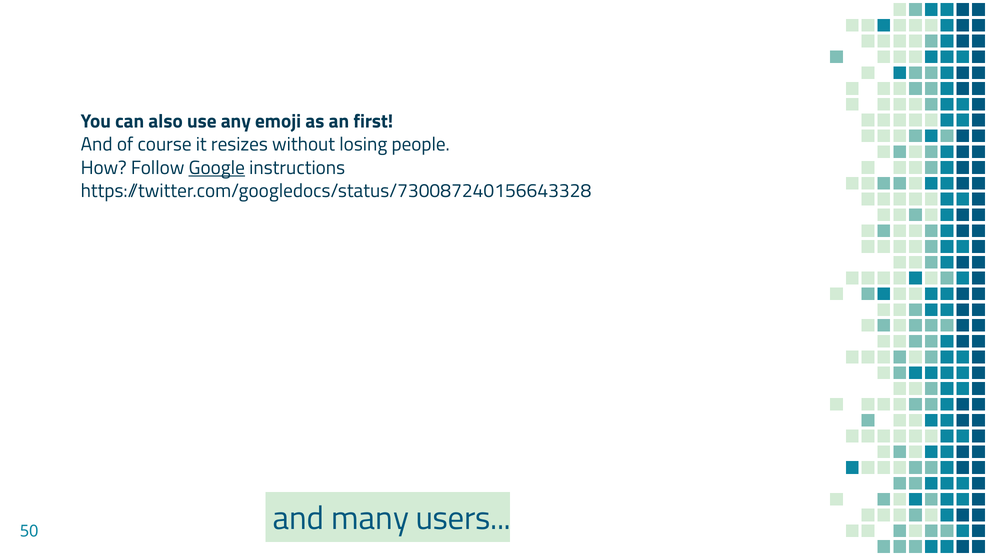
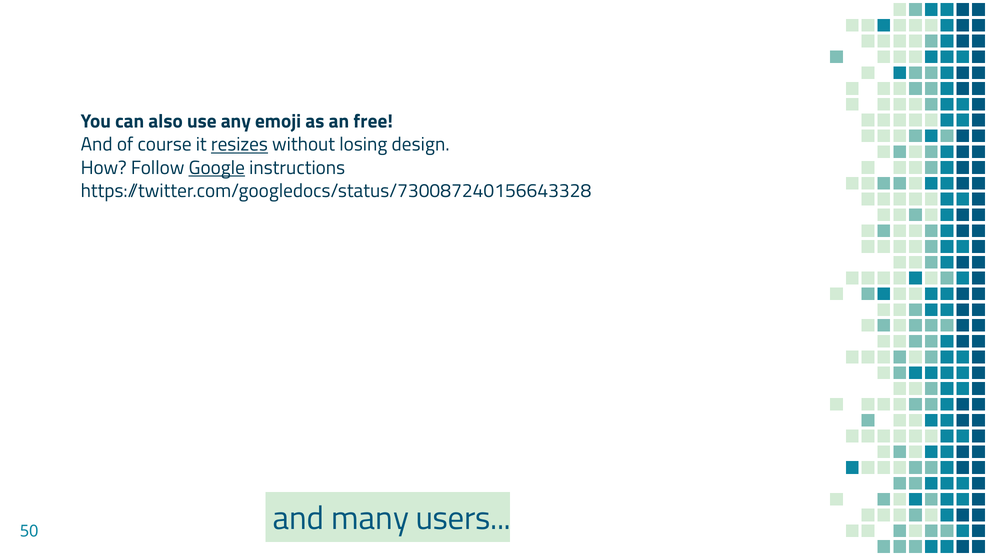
first: first -> free
resizes underline: none -> present
people: people -> design
